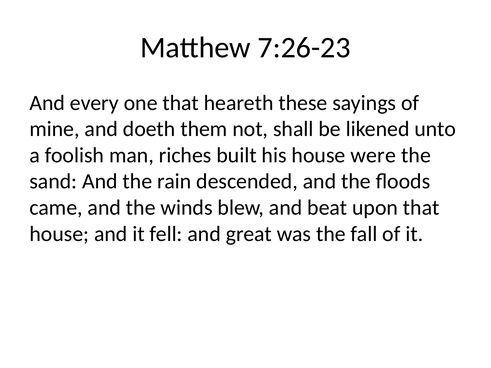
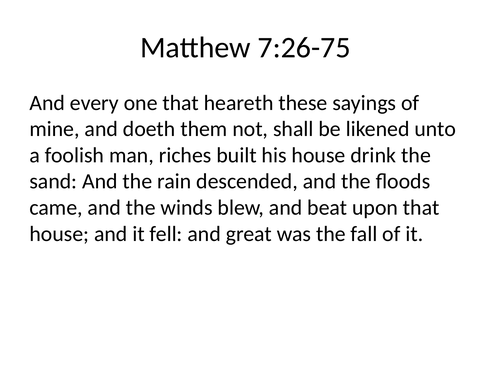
7:26-23: 7:26-23 -> 7:26-75
were: were -> drink
